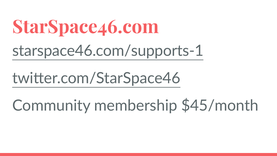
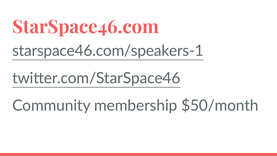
starspace46.com/supports-1: starspace46.com/supports-1 -> starspace46.com/speakers-1
$45/month: $45/month -> $50/month
